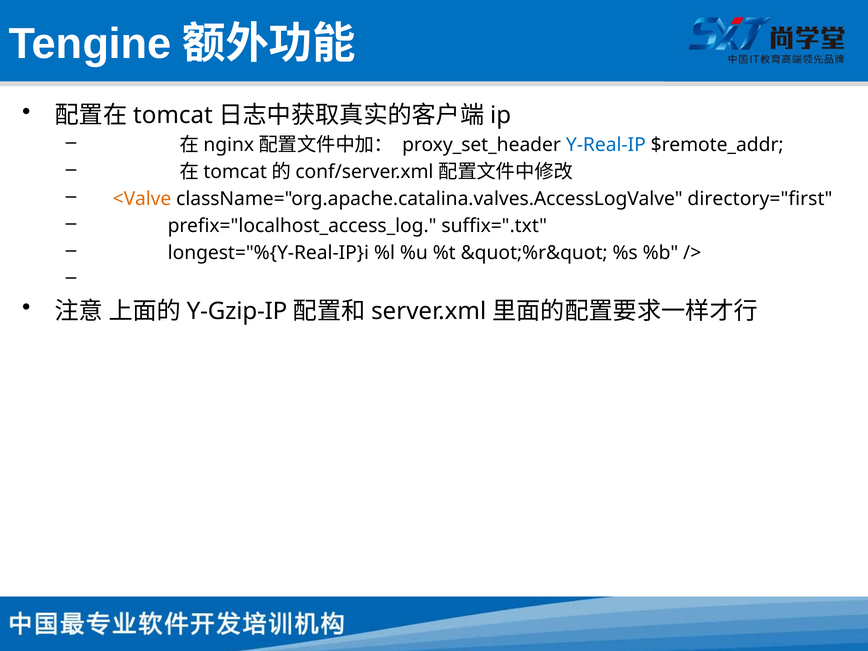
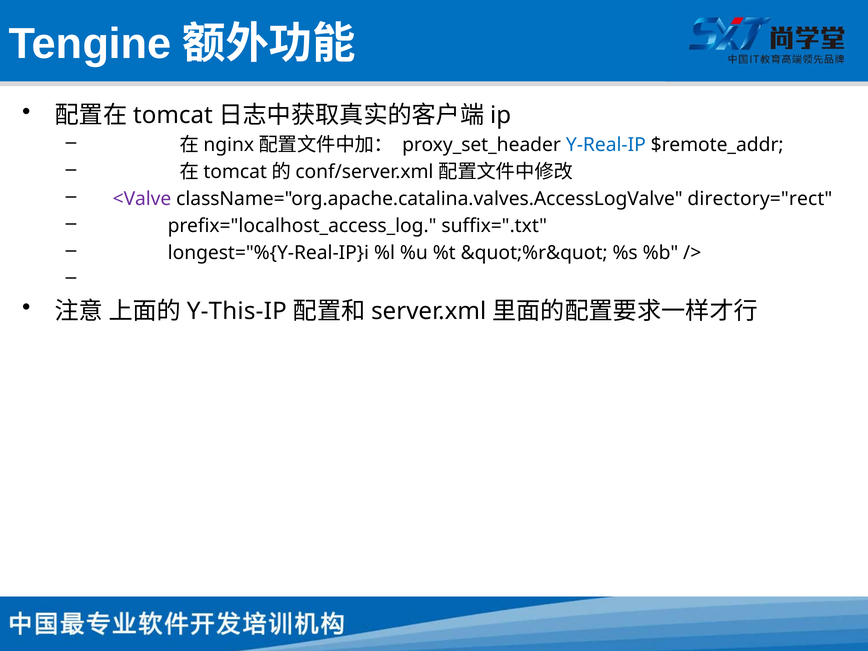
<Valve colour: orange -> purple
directory="first: directory="first -> directory="rect
Y-Gzip-IP: Y-Gzip-IP -> Y-This-IP
